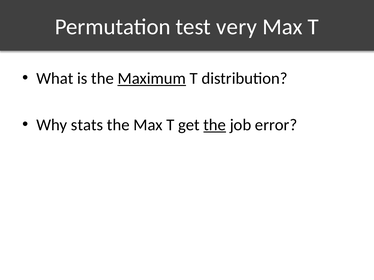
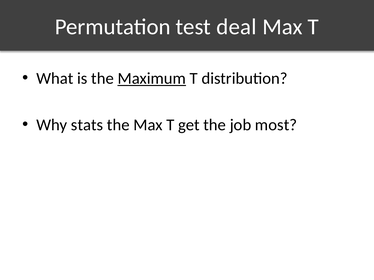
very: very -> deal
the at (215, 125) underline: present -> none
error: error -> most
